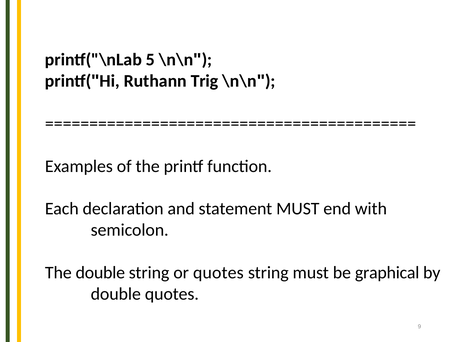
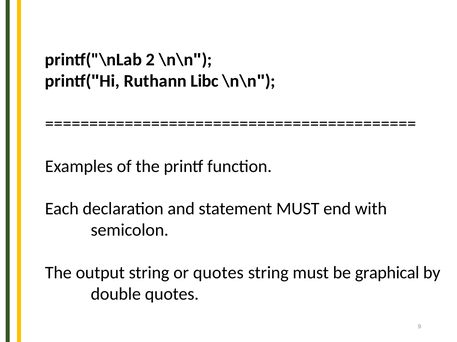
5: 5 -> 2
Trig: Trig -> Libc
The double: double -> output
